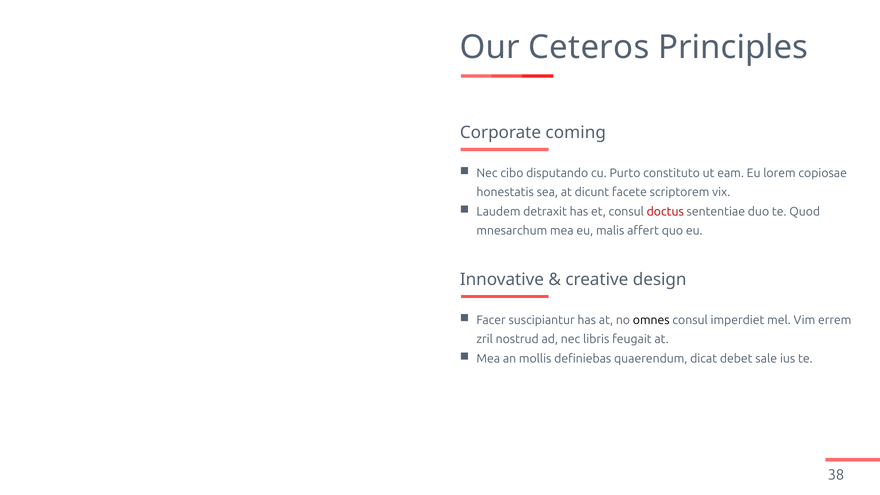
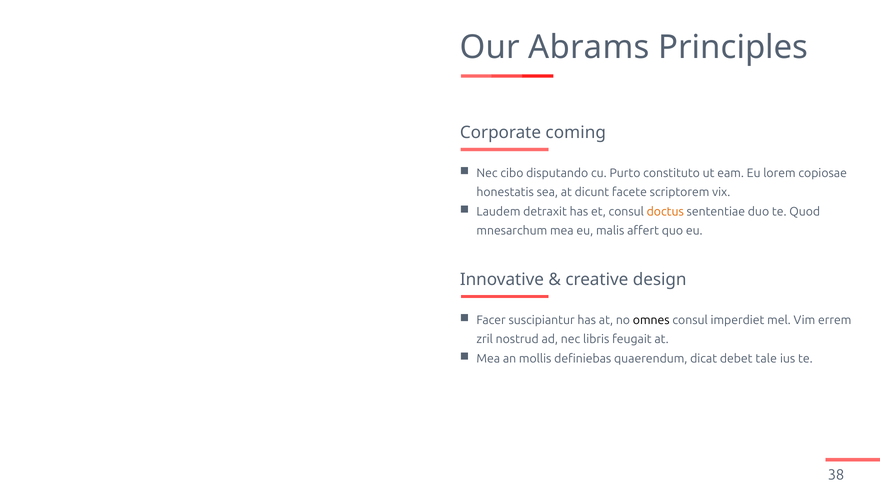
Ceteros: Ceteros -> Abrams
doctus colour: red -> orange
sale: sale -> tale
